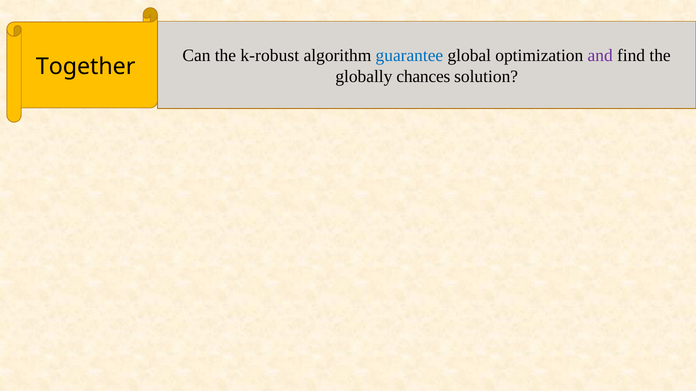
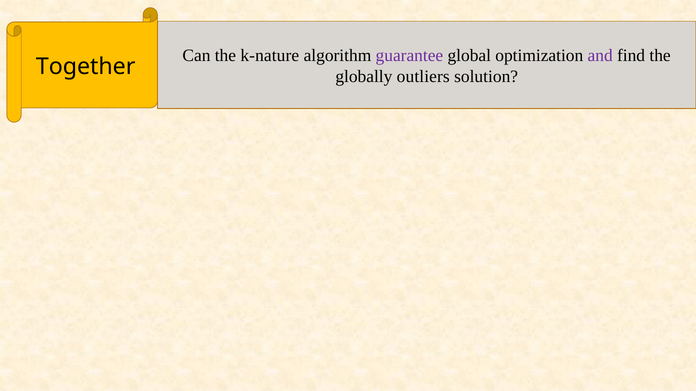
k-robust: k-robust -> k-nature
guarantee colour: blue -> purple
chances: chances -> outliers
